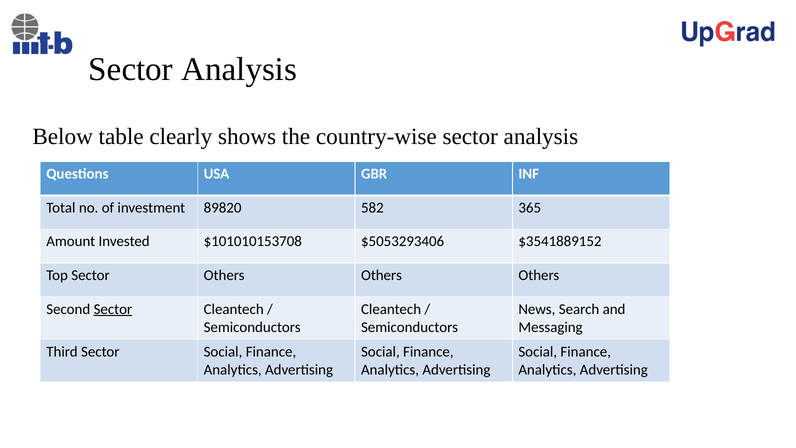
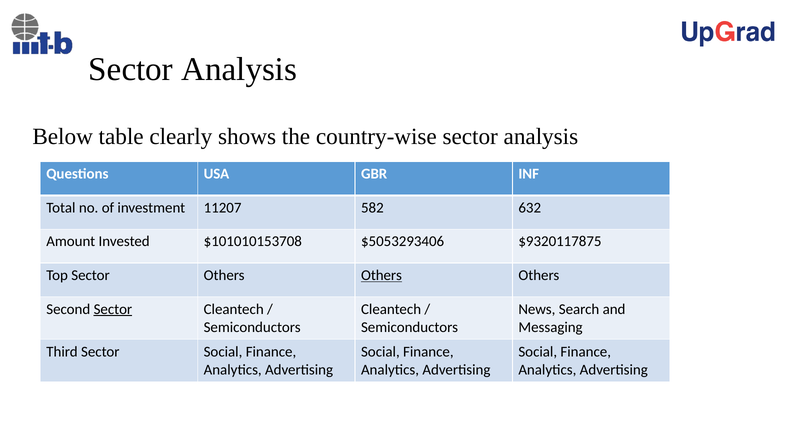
89820: 89820 -> 11207
365: 365 -> 632
$3541889152: $3541889152 -> $9320117875
Others at (382, 275) underline: none -> present
